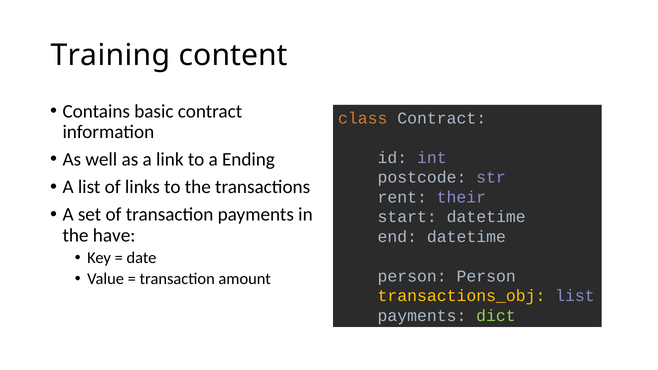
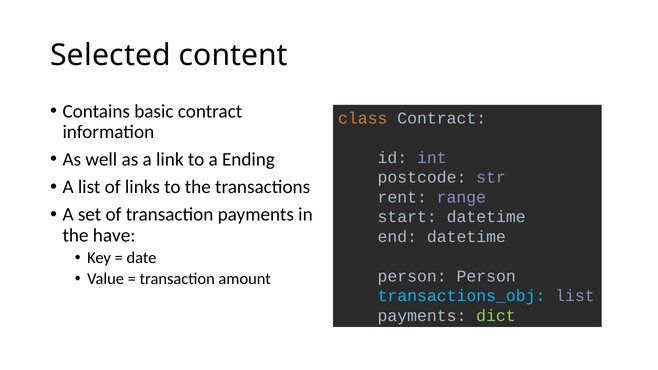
Training: Training -> Selected
their: their -> range
transactions_obj colour: yellow -> light blue
